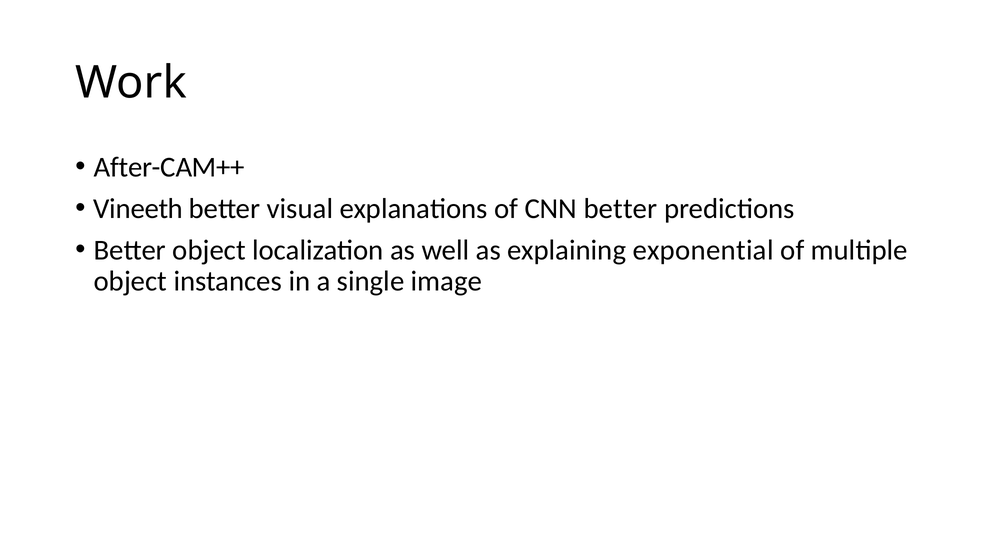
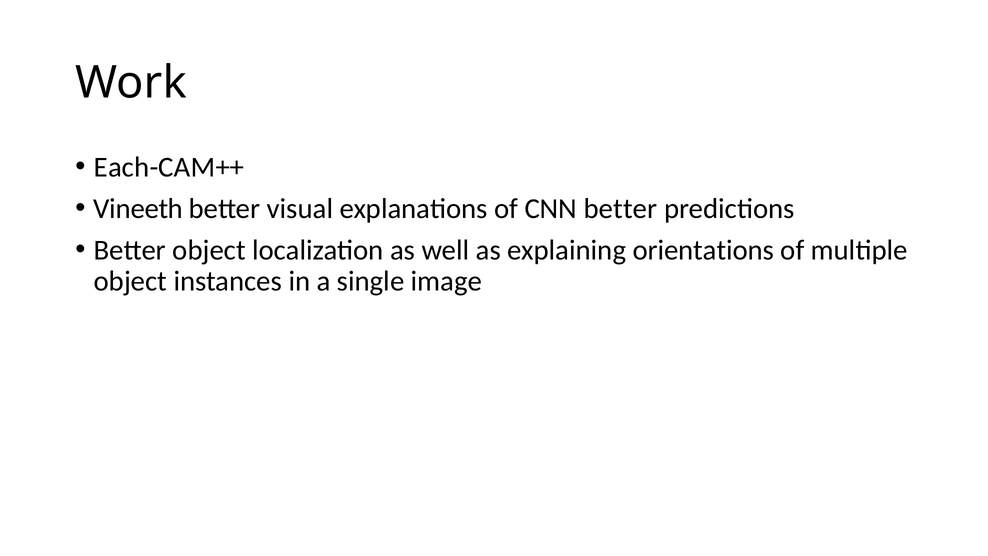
After-CAM++: After-CAM++ -> Each-CAM++
exponential: exponential -> orientations
